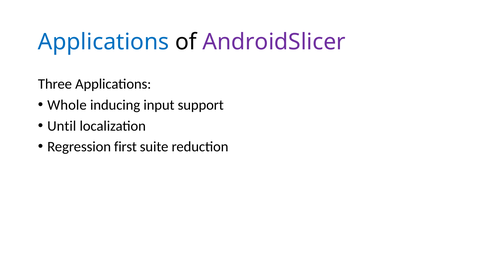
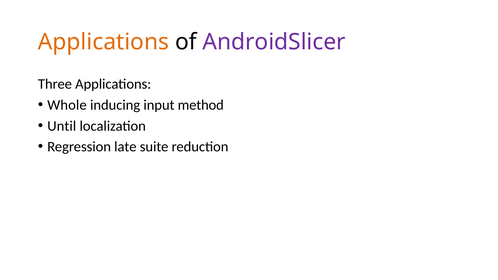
Applications at (104, 42) colour: blue -> orange
support: support -> method
first: first -> late
